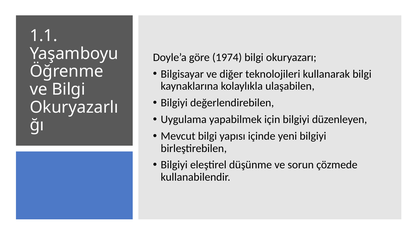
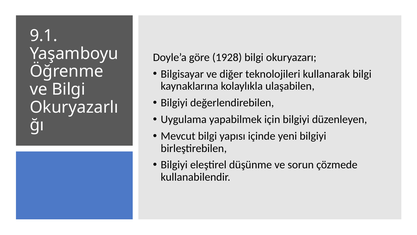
1.1: 1.1 -> 9.1
1974: 1974 -> 1928
